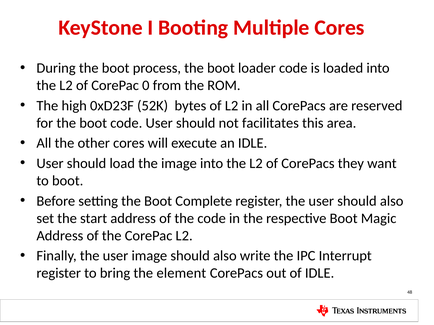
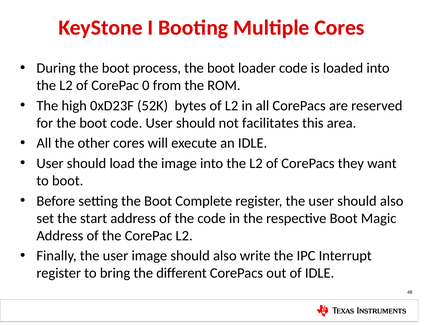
element: element -> different
